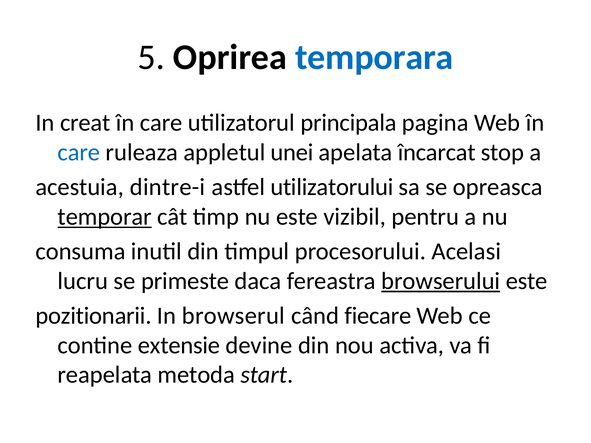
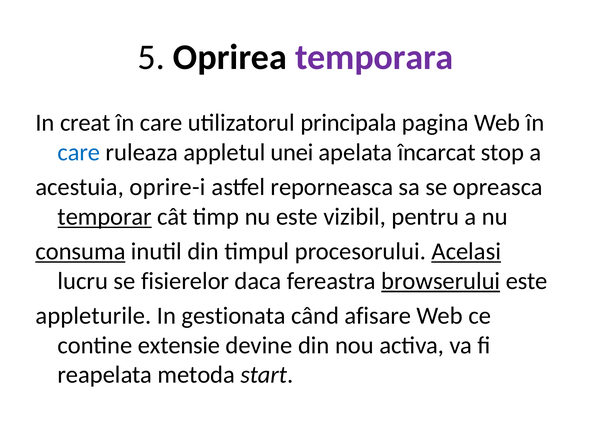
temporara colour: blue -> purple
dintre-i: dintre-i -> oprire-i
utilizatorului: utilizatorului -> reporneasca
consuma underline: none -> present
Acelasi underline: none -> present
primeste: primeste -> fisierelor
pozitionarii: pozitionarii -> appleturile
browserul: browserul -> gestionata
fiecare: fiecare -> afisare
